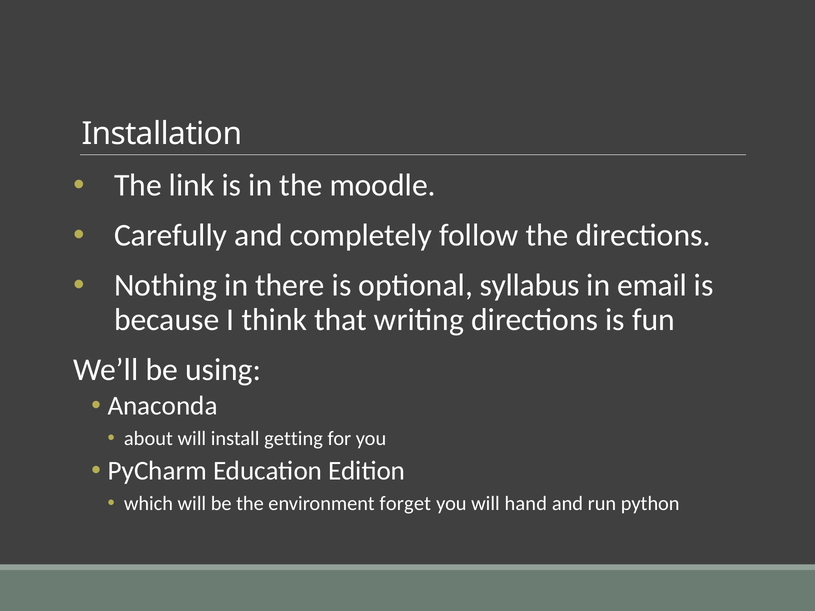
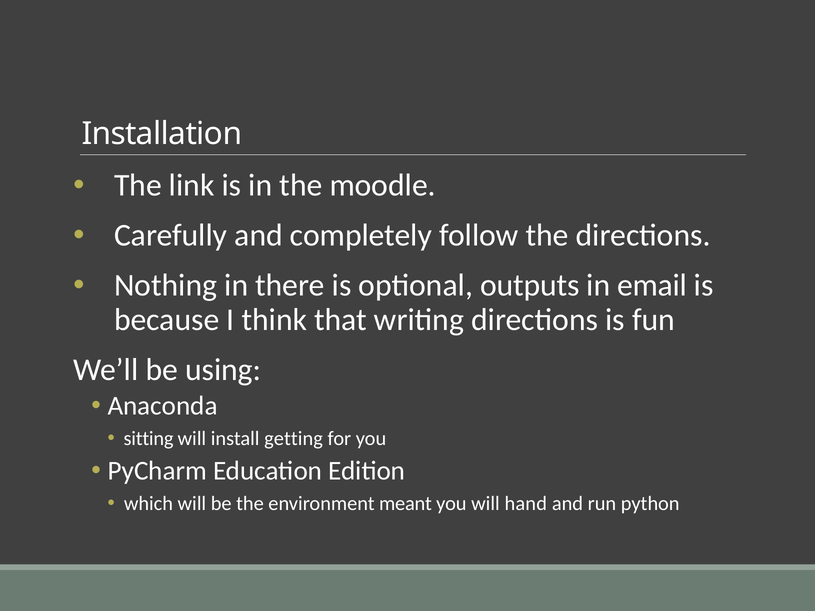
syllabus: syllabus -> outputs
about: about -> sitting
forget: forget -> meant
